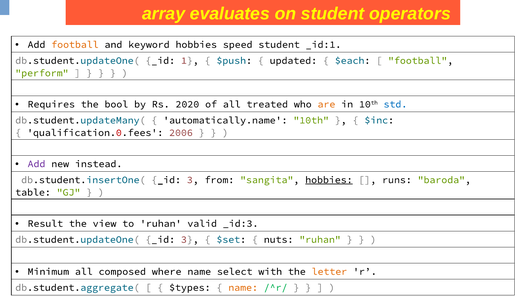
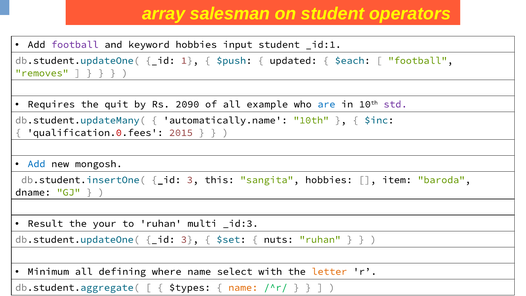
evaluates: evaluates -> salesman
football at (75, 45) colour: orange -> purple
speed: speed -> input
perform: perform -> removes
bool: bool -> quit
2020: 2020 -> 2090
treated: treated -> example
are colour: orange -> blue
std colour: blue -> purple
2006: 2006 -> 2015
Add at (36, 164) colour: purple -> blue
instead: instead -> mongosh
from: from -> this
hobbies at (329, 180) underline: present -> none
runs: runs -> item
table: table -> dname
view: view -> your
valid: valid -> multi
composed: composed -> defining
